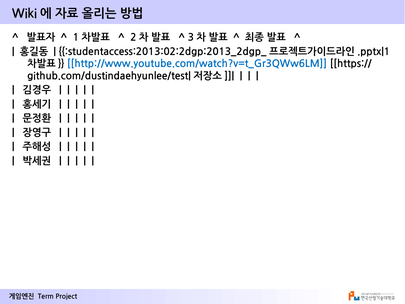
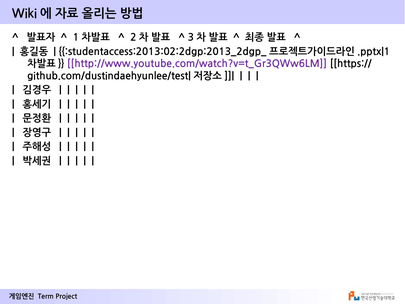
http://www.youtube.com/watch?v=t_Gr3QWw6LM colour: blue -> purple
